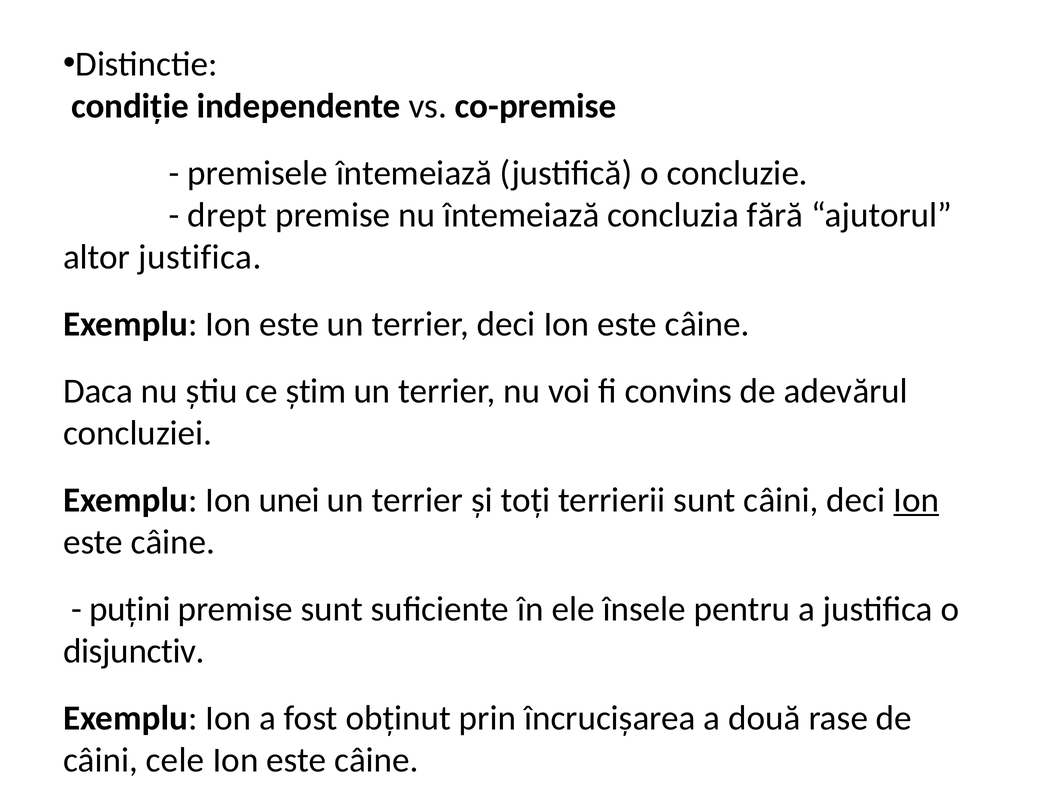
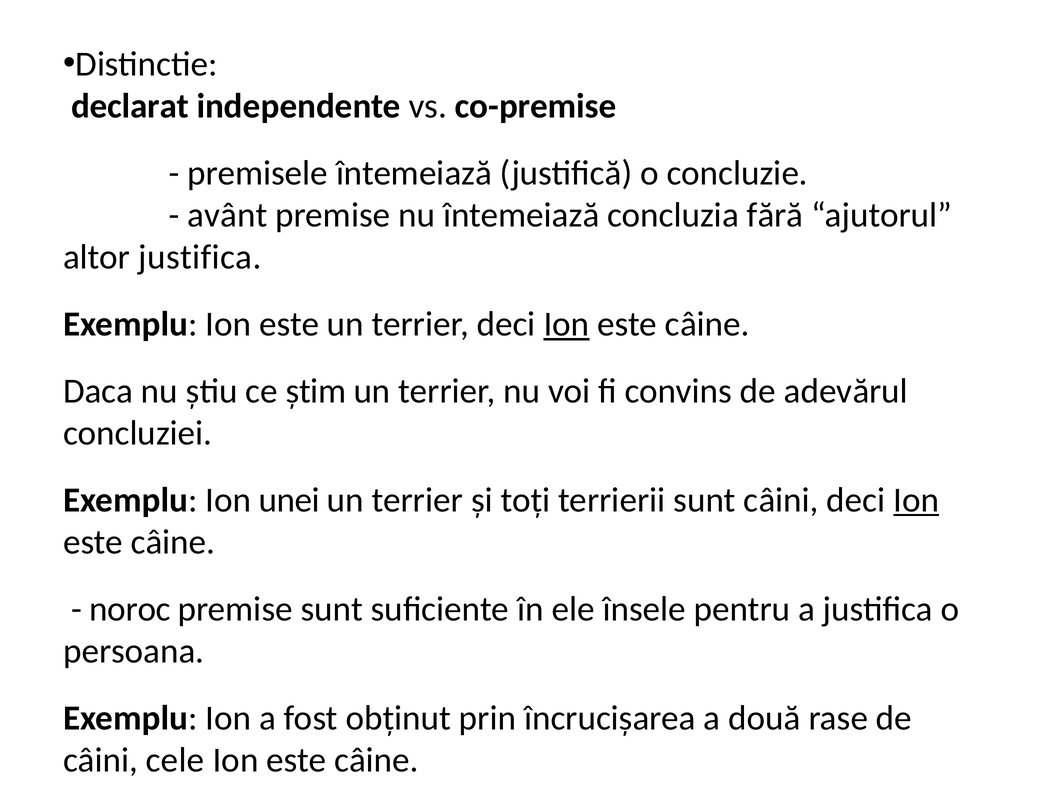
condiție: condiție -> declarat
drept: drept -> avânt
Ion at (566, 324) underline: none -> present
puțini: puțini -> noroc
disjunctiv: disjunctiv -> persoana
